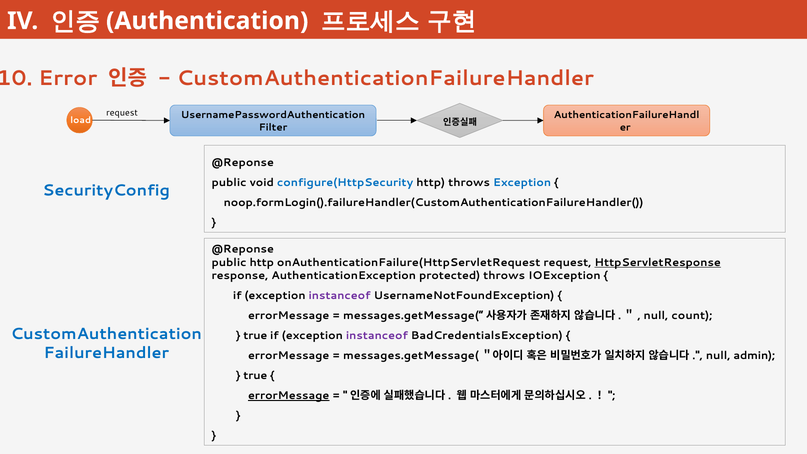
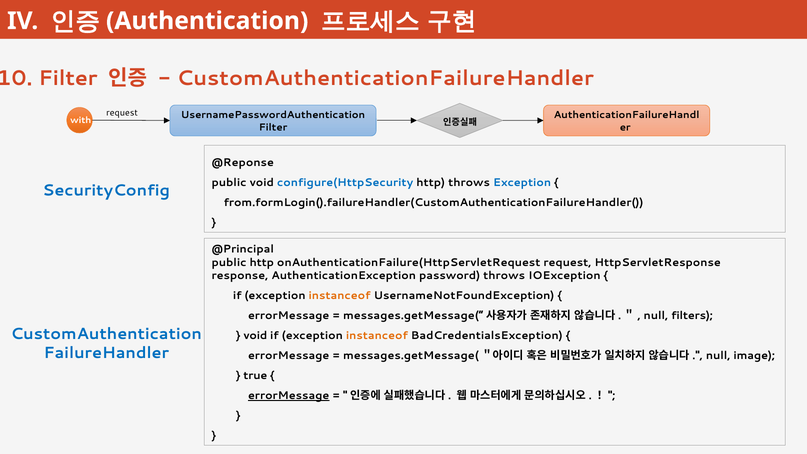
Error at (68, 78): Error -> Filter
load: load -> with
noop.formLogin().failureHandler(CustomAuthenticationFailureHandler(: noop.formLogin().failureHandler(CustomAuthenticationFailureHandler( -> from.formLogin().failureHandler(CustomAuthenticationFailureHandler(
@Reponse at (243, 249): @Reponse -> @Principal
HttpServletResponse underline: present -> none
protected: protected -> password
instanceof at (340, 296) colour: purple -> orange
count: count -> filters
true at (255, 336): true -> void
instanceof at (377, 336) colour: purple -> orange
admin: admin -> image
